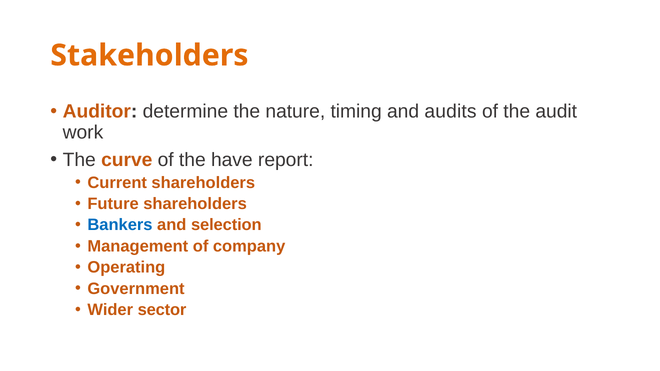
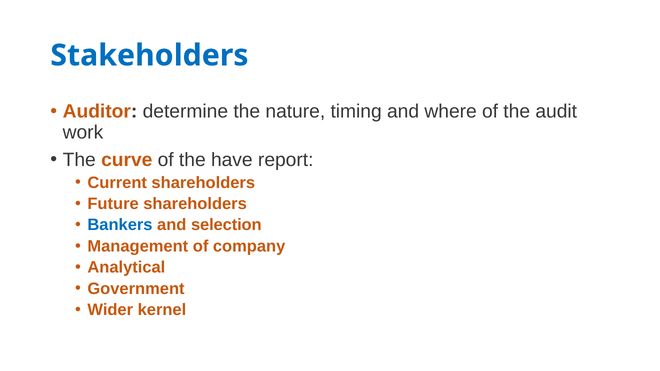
Stakeholders colour: orange -> blue
audits: audits -> where
Operating: Operating -> Analytical
sector: sector -> kernel
